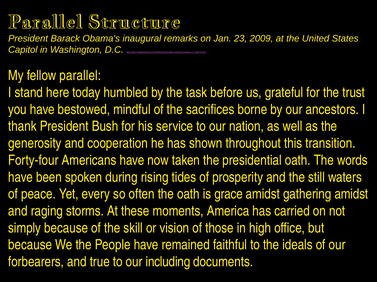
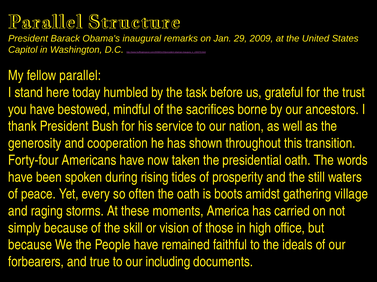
23: 23 -> 29
grace: grace -> boots
gathering amidst: amidst -> village
